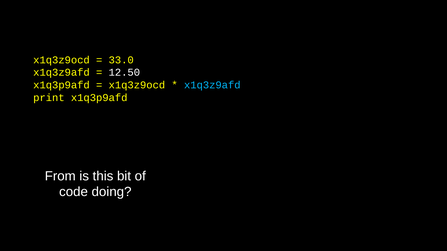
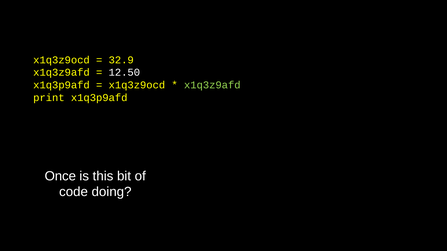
33.0: 33.0 -> 32.9
x1q3z9afd at (212, 85) colour: light blue -> light green
From: From -> Once
